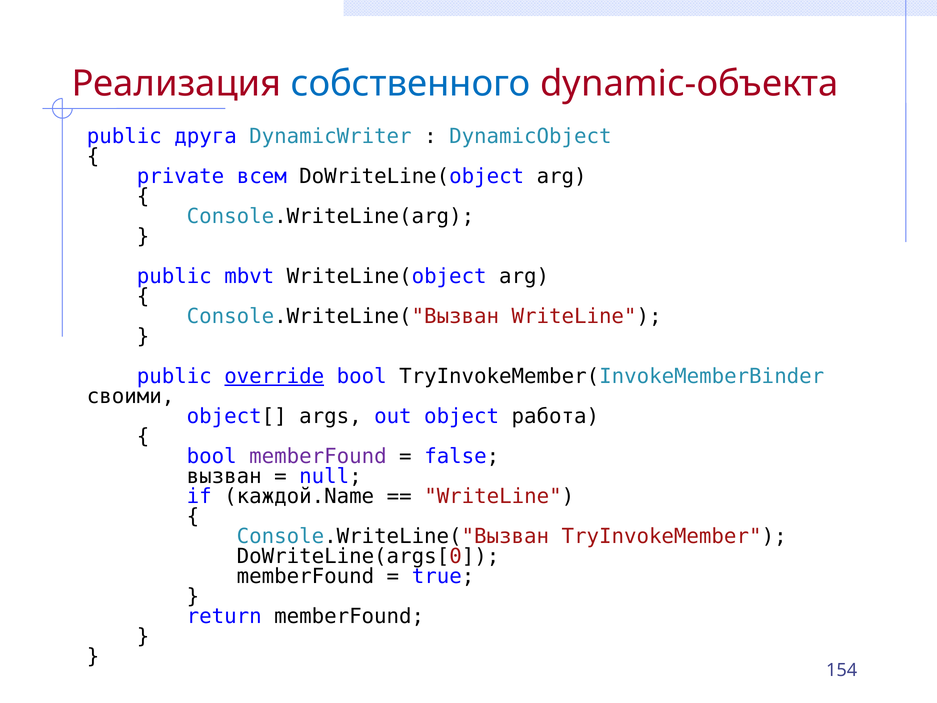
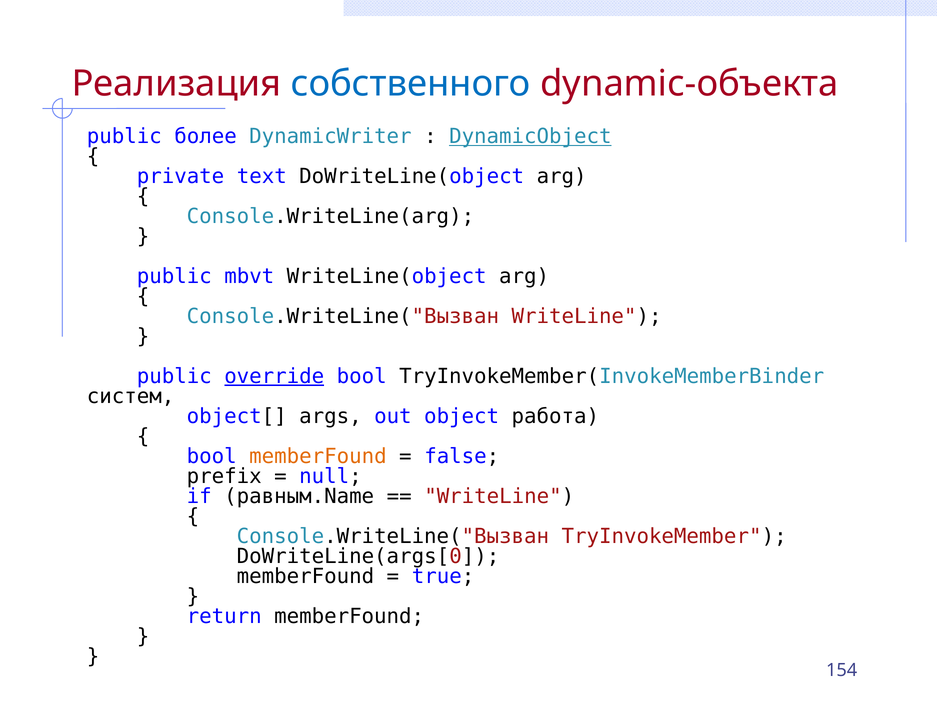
друга: друга -> более
DynamicObject underline: none -> present
всем: всем -> text
своими: своими -> систем
memberFound at (318, 456) colour: purple -> orange
вызван: вызван -> prefix
каждой.Name: каждой.Name -> равным.Name
